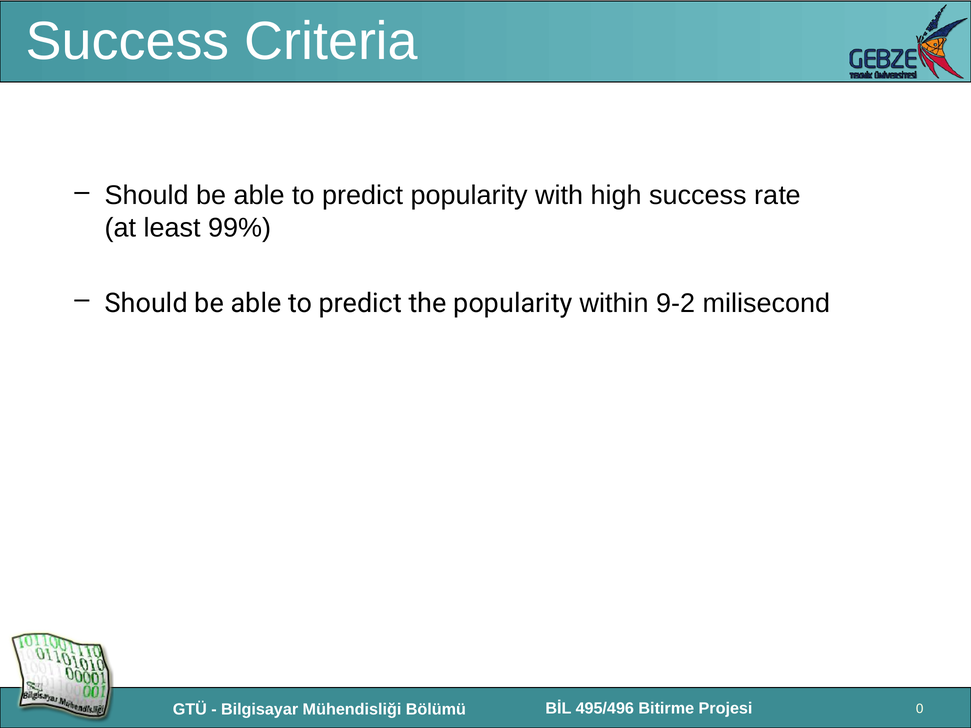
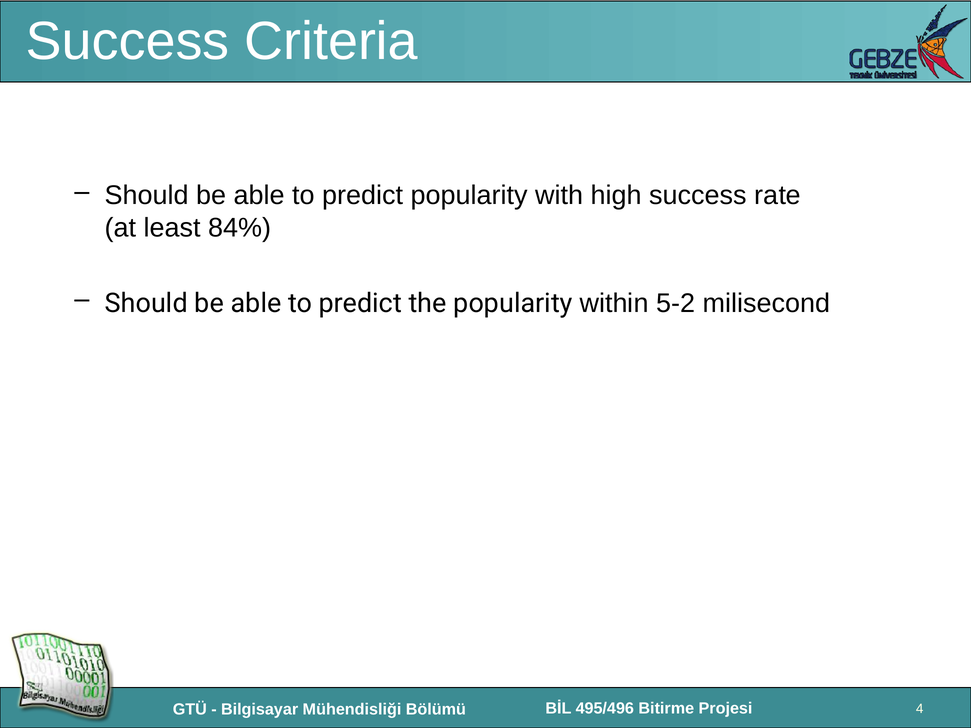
99%: 99% -> 84%
9-2: 9-2 -> 5-2
0: 0 -> 4
